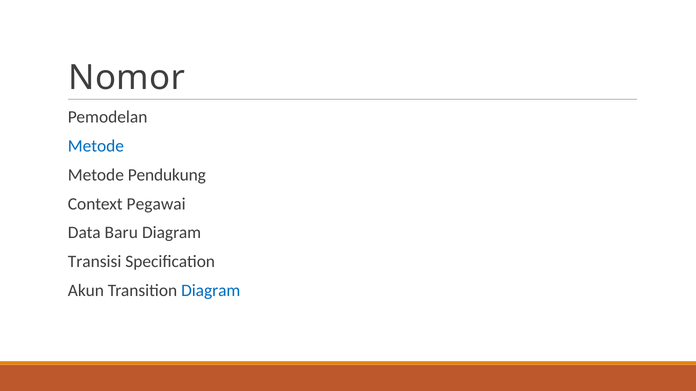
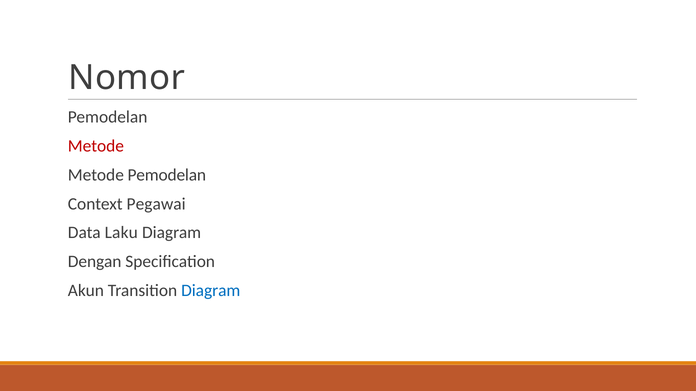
Metode at (96, 146) colour: blue -> red
Metode Pendukung: Pendukung -> Pemodelan
Baru: Baru -> Laku
Transisi: Transisi -> Dengan
